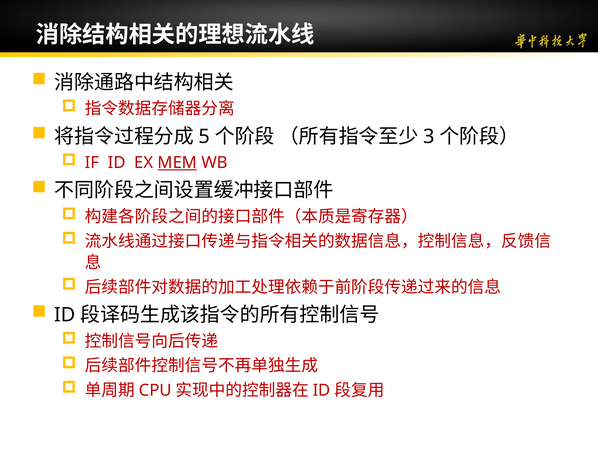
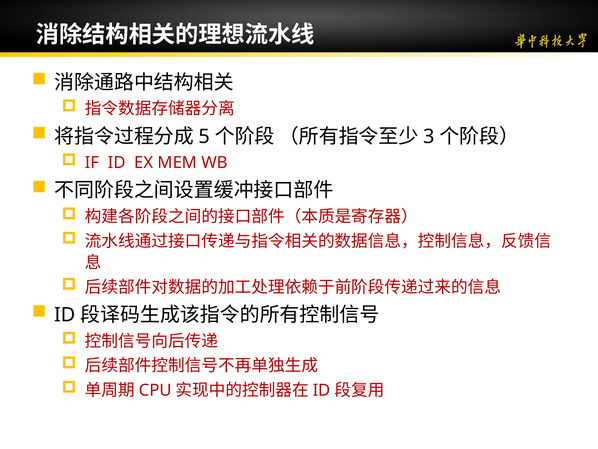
MEM underline: present -> none
